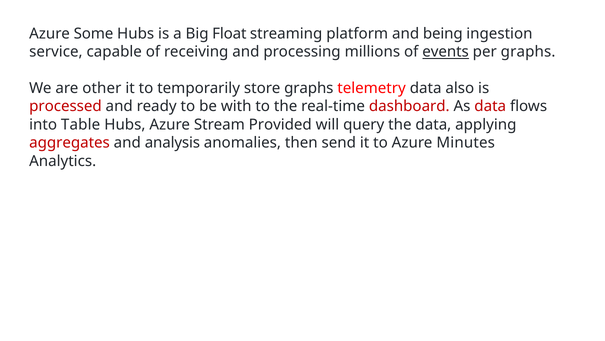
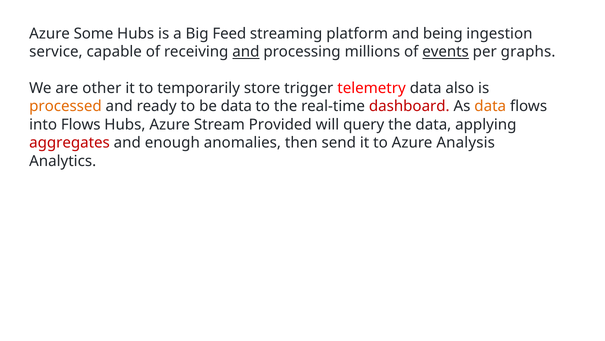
Float: Float -> Feed
and at (246, 52) underline: none -> present
store graphs: graphs -> trigger
processed colour: red -> orange
be with: with -> data
data at (490, 106) colour: red -> orange
into Table: Table -> Flows
analysis: analysis -> enough
Minutes: Minutes -> Analysis
